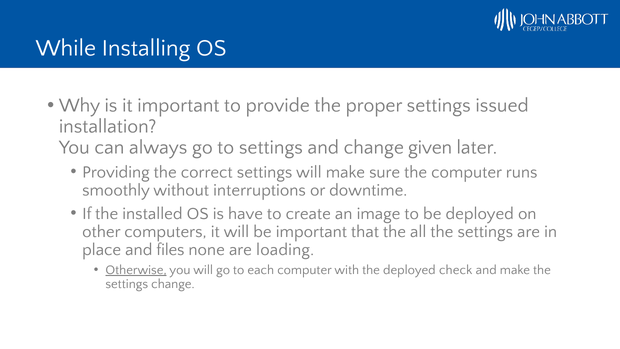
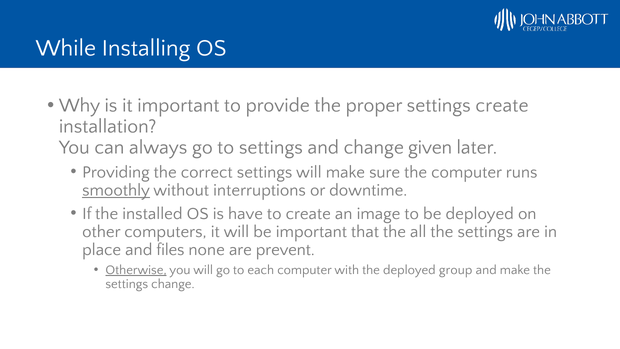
settings issued: issued -> create
smoothly underline: none -> present
loading: loading -> prevent
check: check -> group
